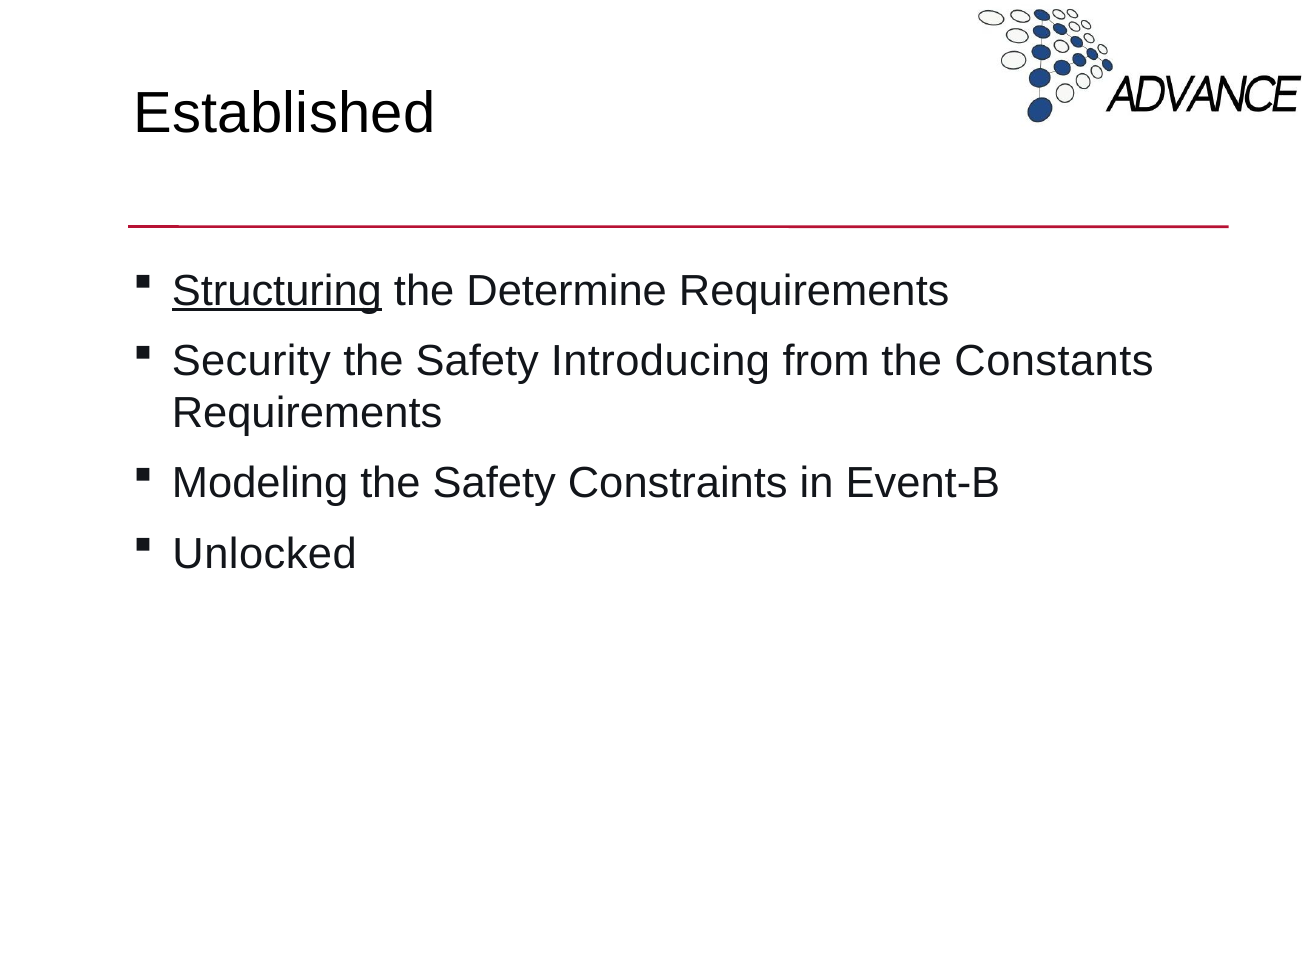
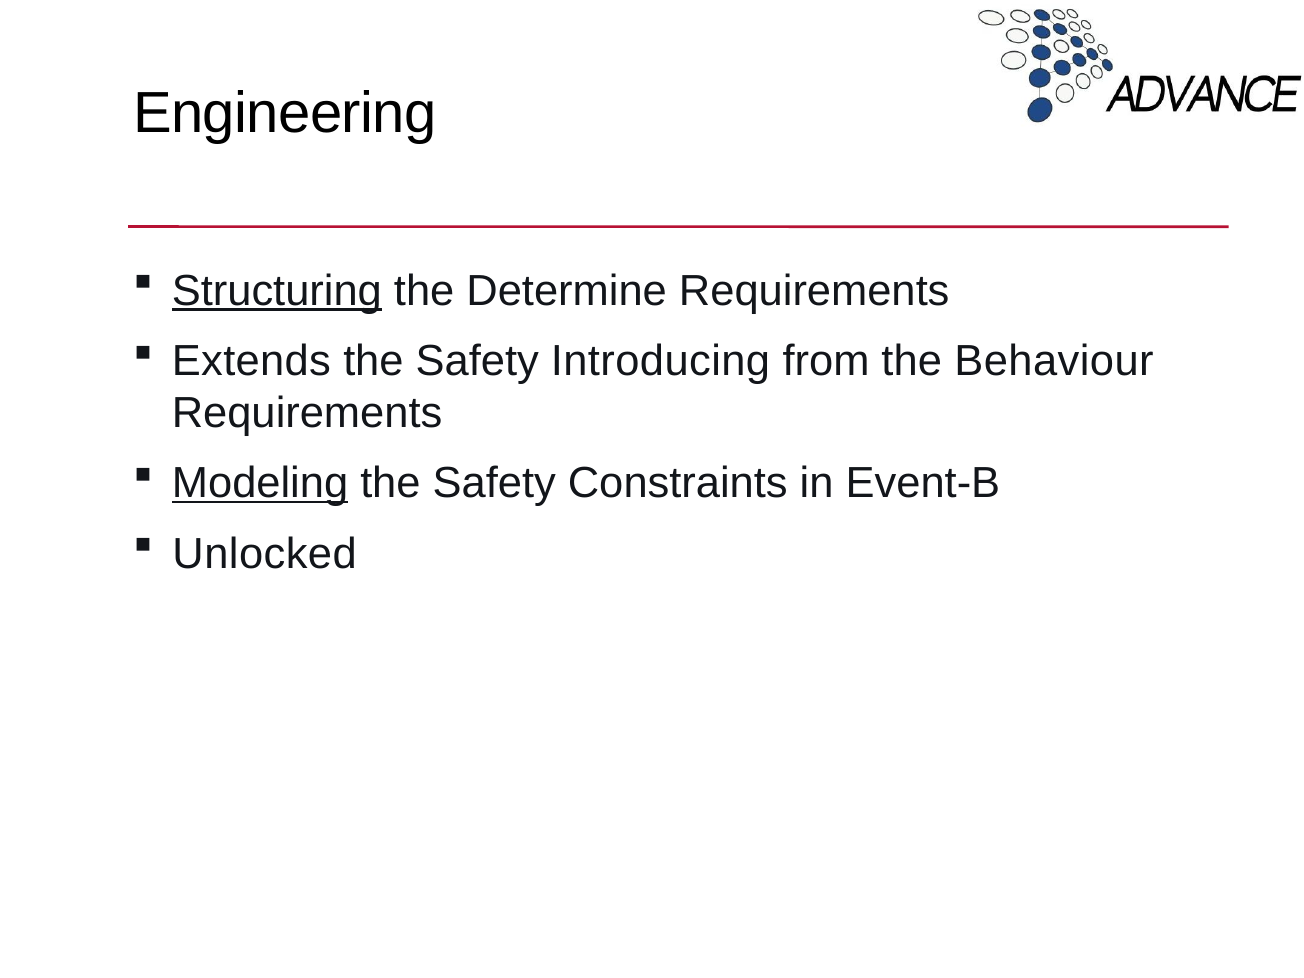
Established: Established -> Engineering
Security: Security -> Extends
Constants: Constants -> Behaviour
Modeling underline: none -> present
